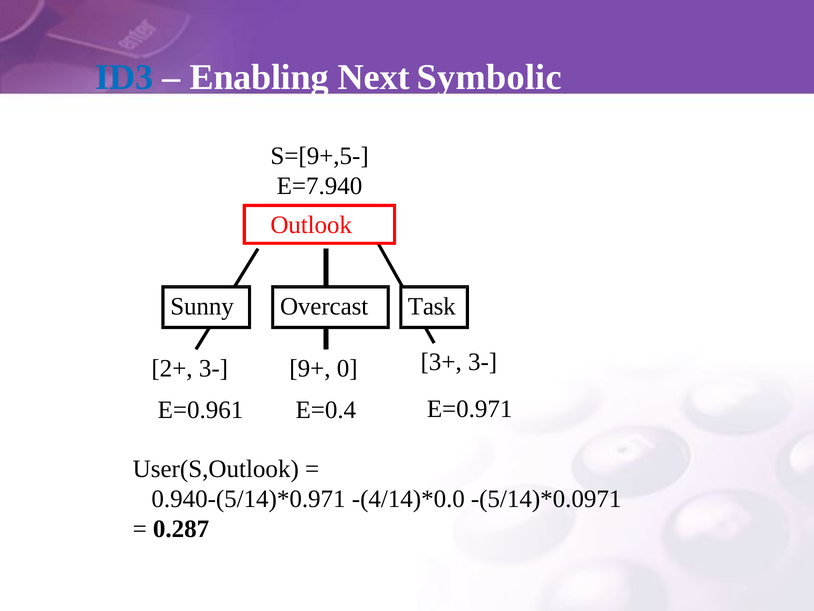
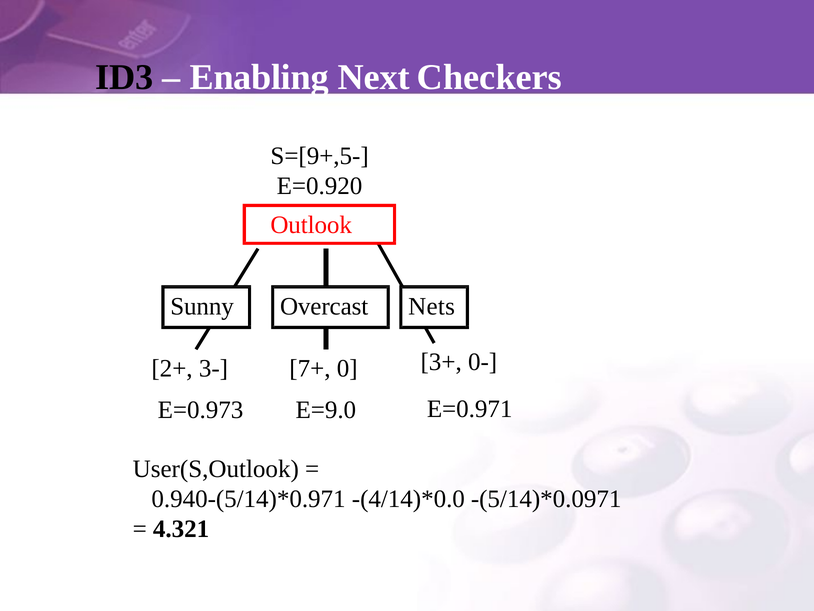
ID3 colour: blue -> black
Symbolic: Symbolic -> Checkers
E=7.940: E=7.940 -> E=0.920
Task: Task -> Nets
3+ 3-: 3- -> 0-
9+: 9+ -> 7+
E=0.961: E=0.961 -> E=0.973
E=0.4: E=0.4 -> E=9.0
0.287: 0.287 -> 4.321
